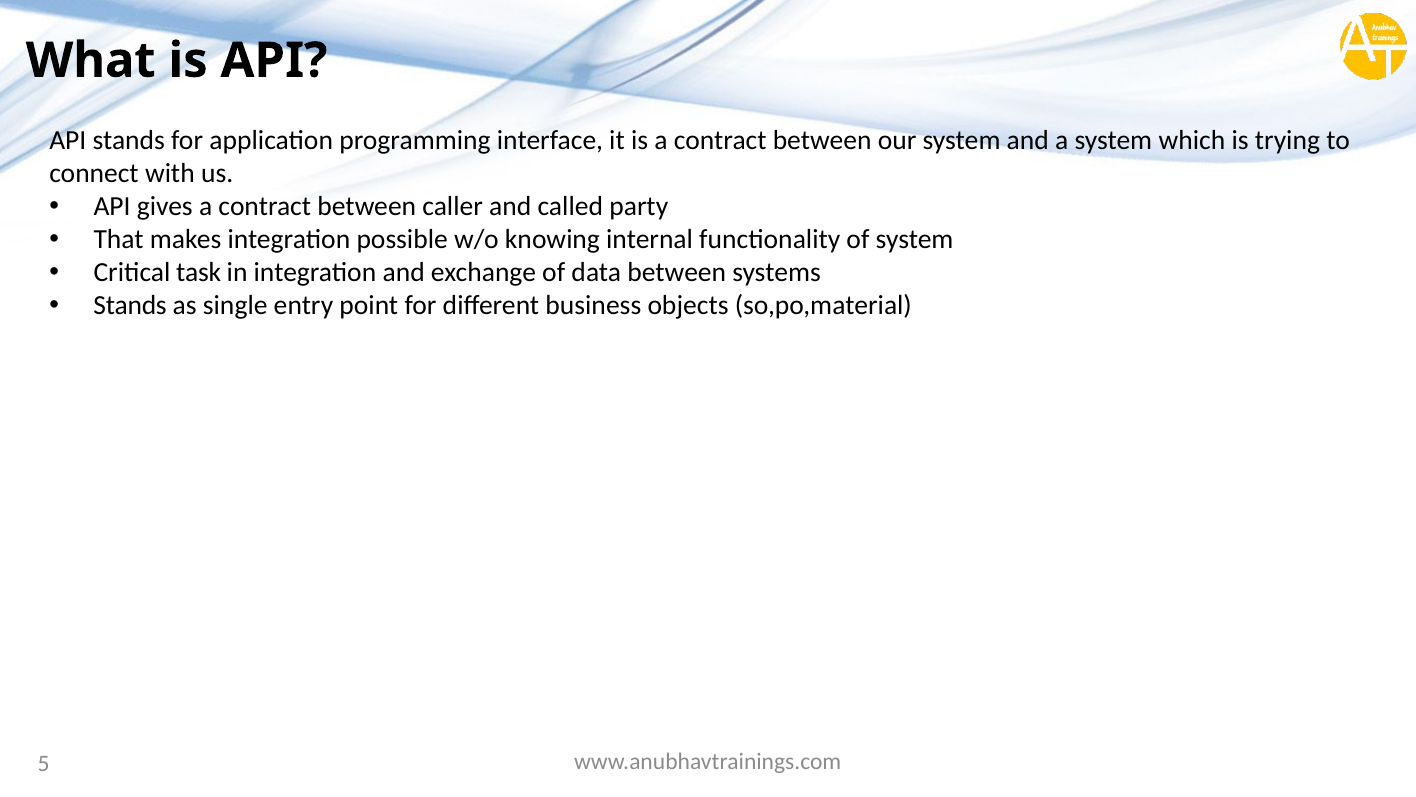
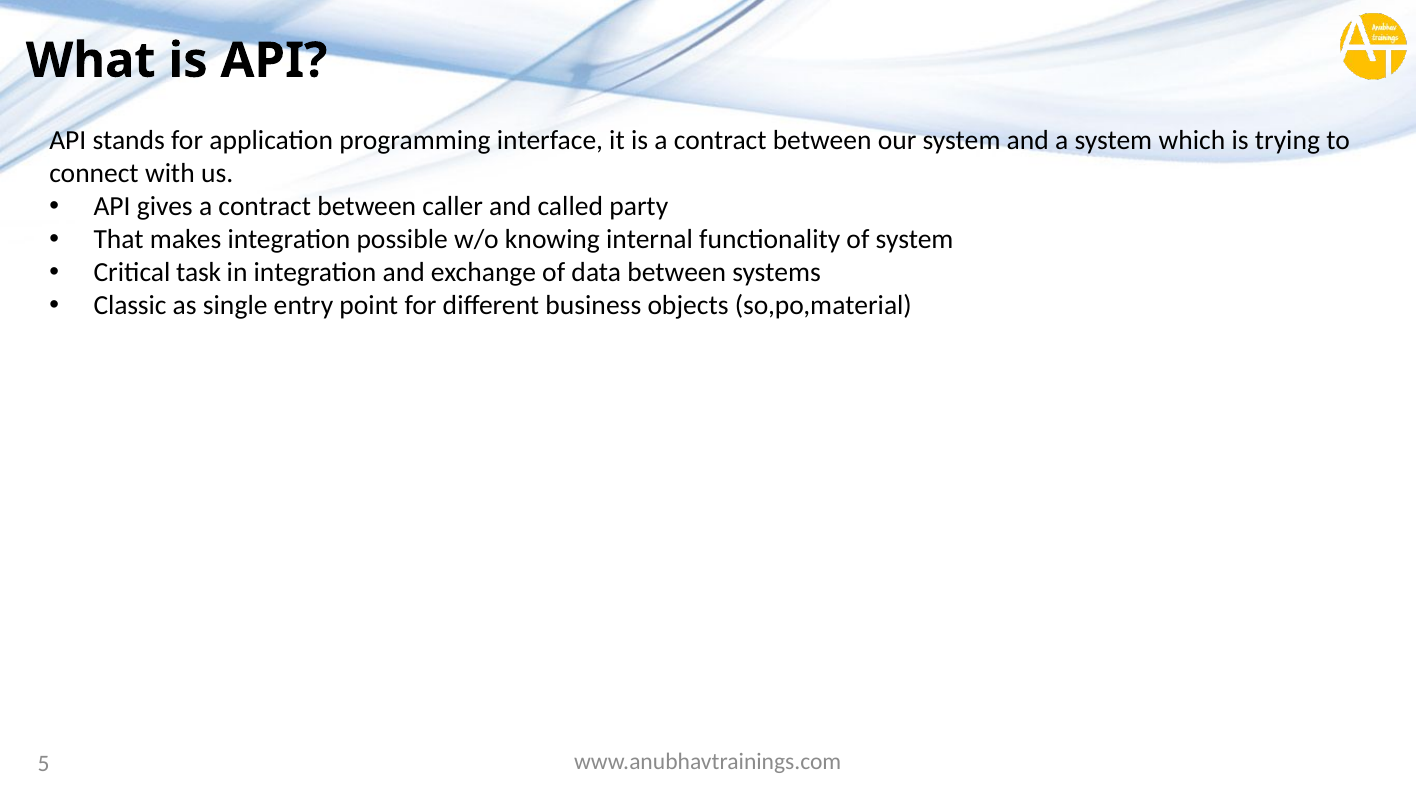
Stands at (130, 306): Stands -> Classic
